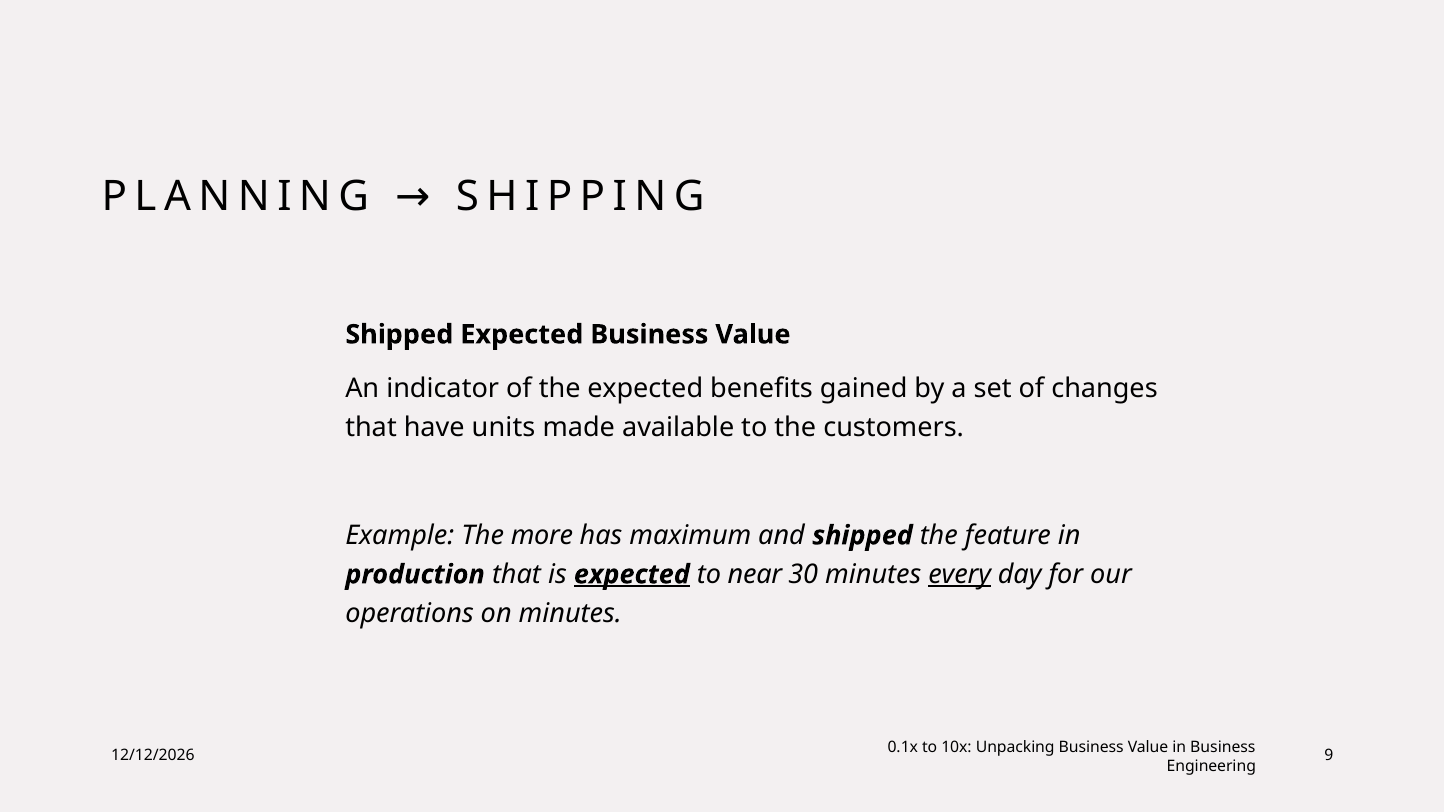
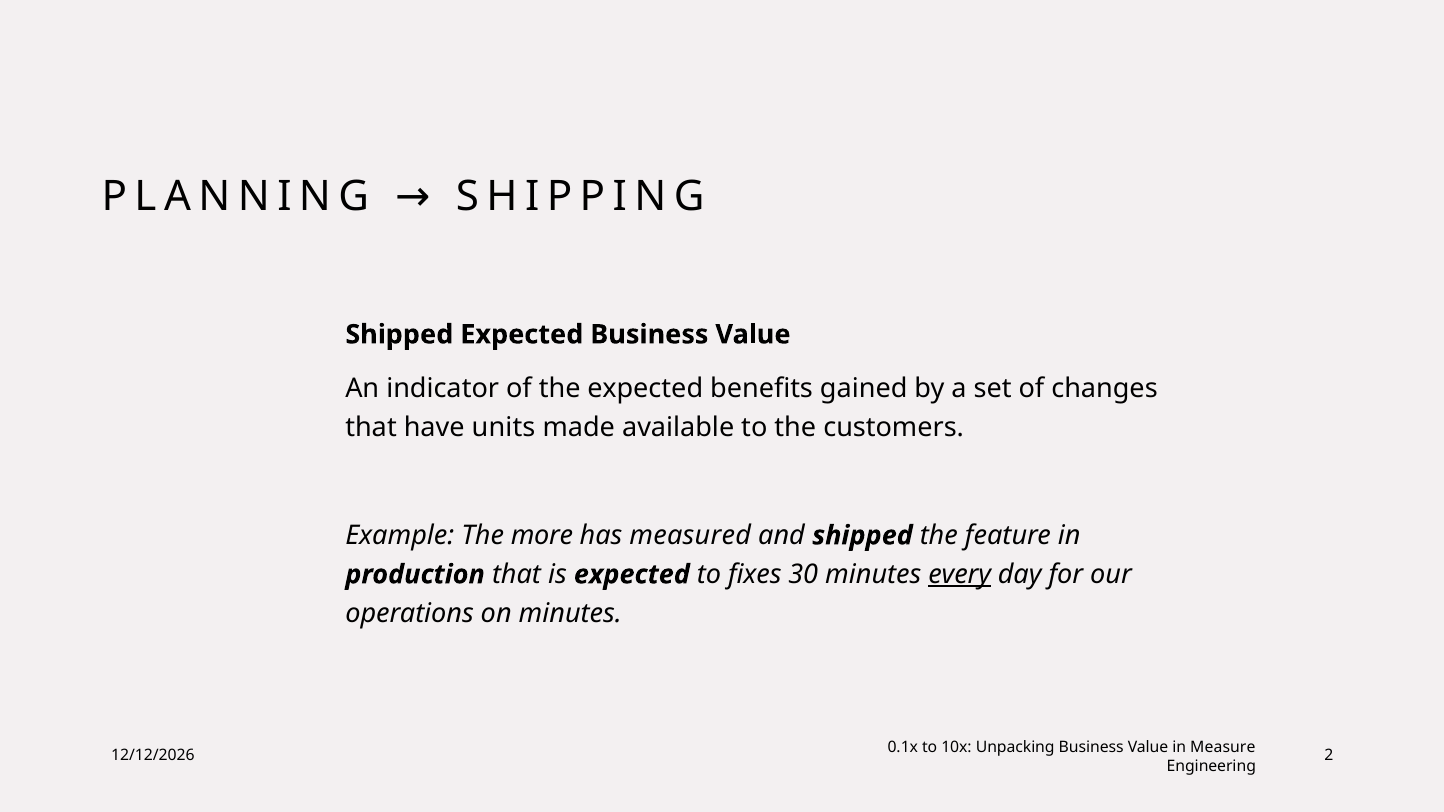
maximum: maximum -> measured
expected at (632, 575) underline: present -> none
near: near -> fixes
in Business: Business -> Measure
9: 9 -> 2
